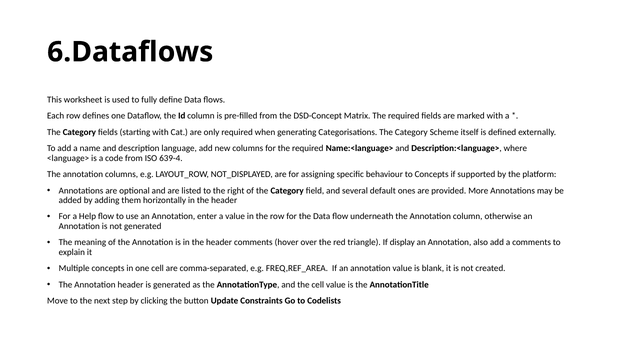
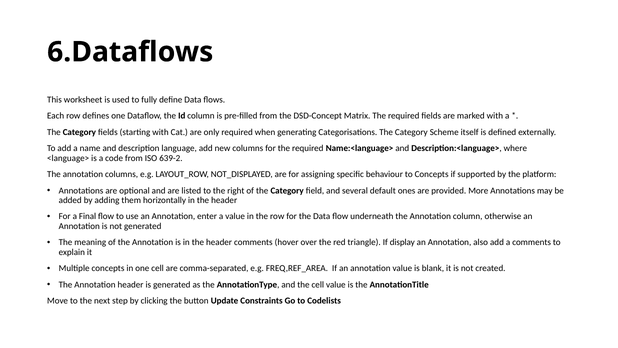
639-4: 639-4 -> 639-2
Help: Help -> Final
